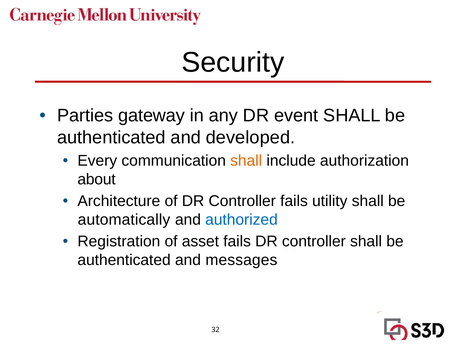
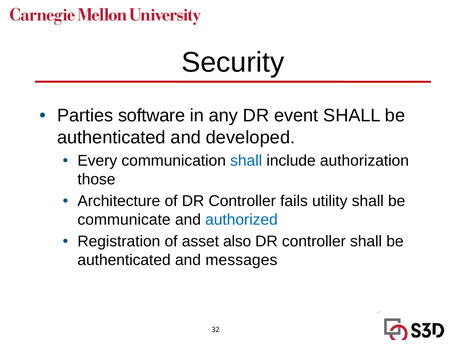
gateway: gateway -> software
shall at (246, 160) colour: orange -> blue
about: about -> those
automatically: automatically -> communicate
asset fails: fails -> also
